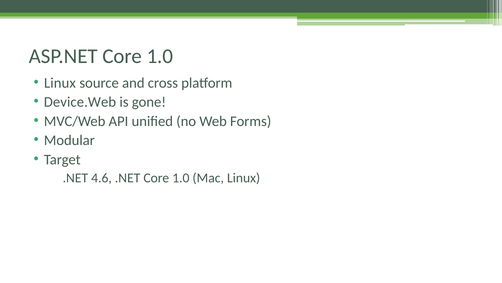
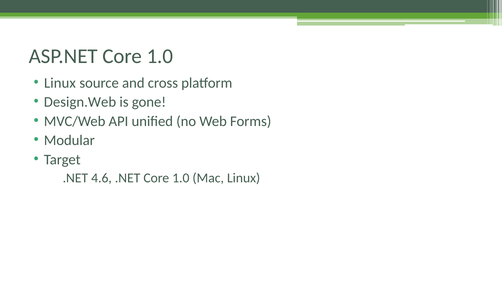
Device.Web: Device.Web -> Design.Web
